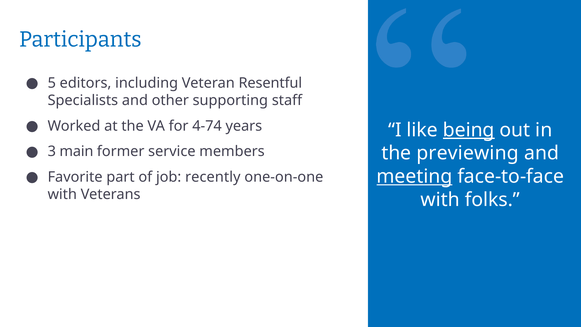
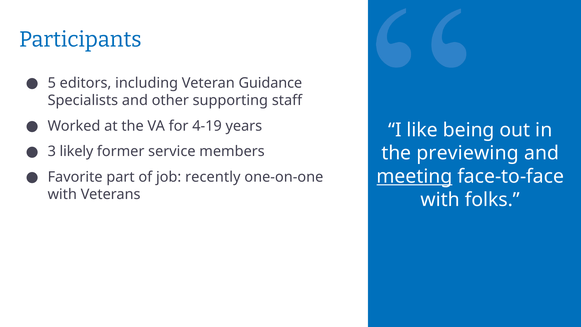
Resentful: Resentful -> Guidance
4-74: 4-74 -> 4-19
being underline: present -> none
main: main -> likely
